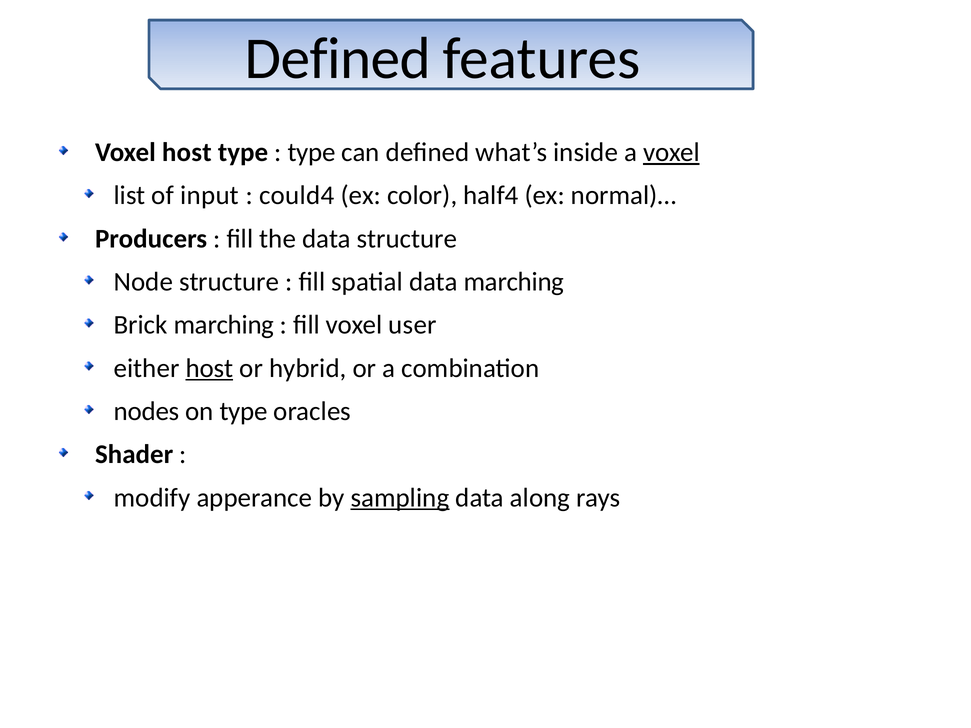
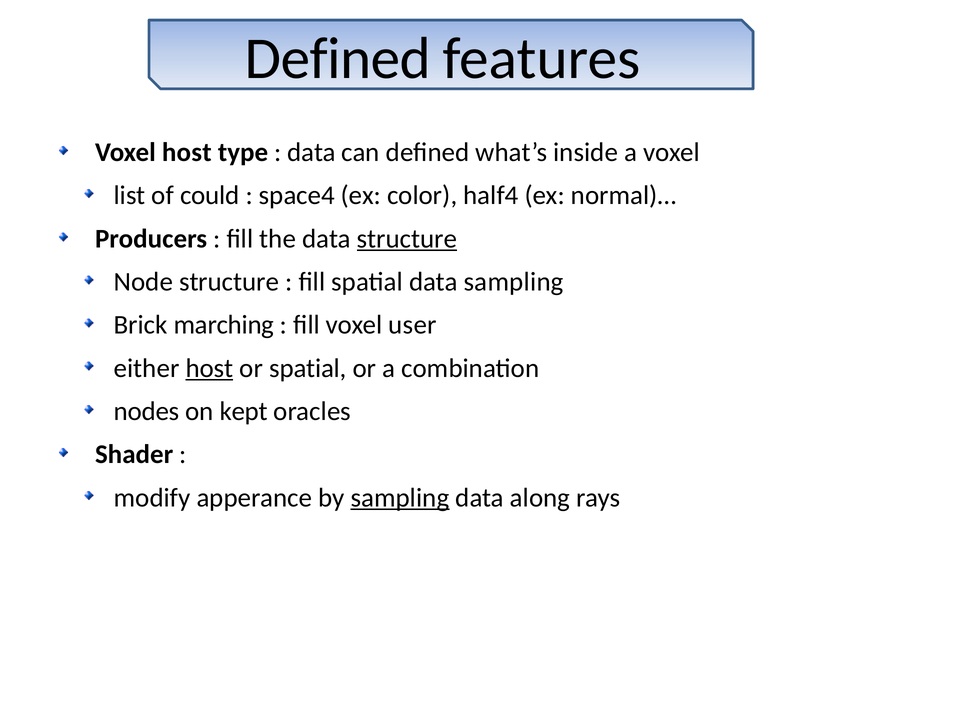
type at (312, 152): type -> data
voxel at (671, 152) underline: present -> none
input: input -> could
could4: could4 -> space4
structure at (407, 239) underline: none -> present
data marching: marching -> sampling
or hybrid: hybrid -> spatial
on type: type -> kept
